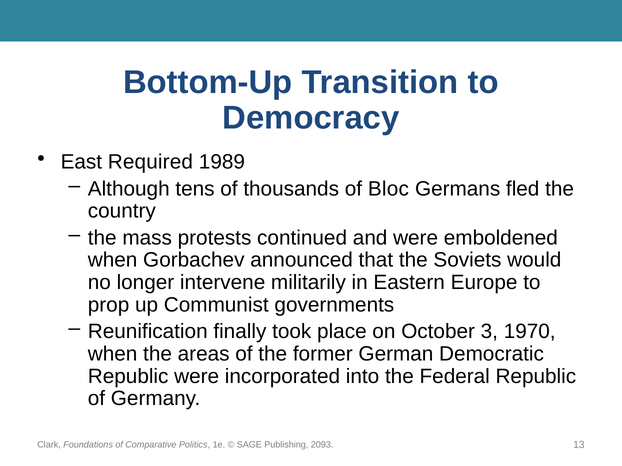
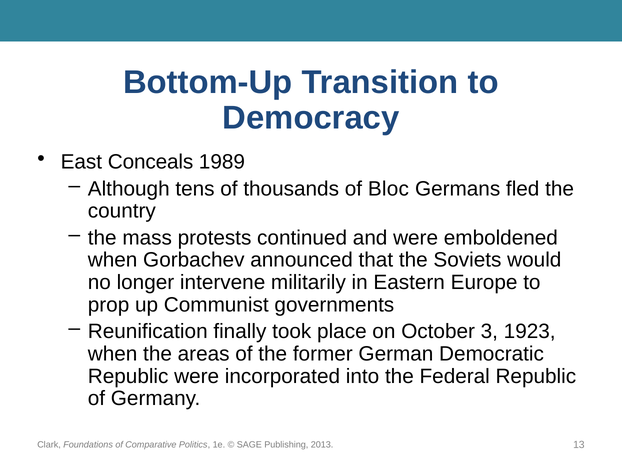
Required: Required -> Conceals
1970: 1970 -> 1923
2093: 2093 -> 2013
